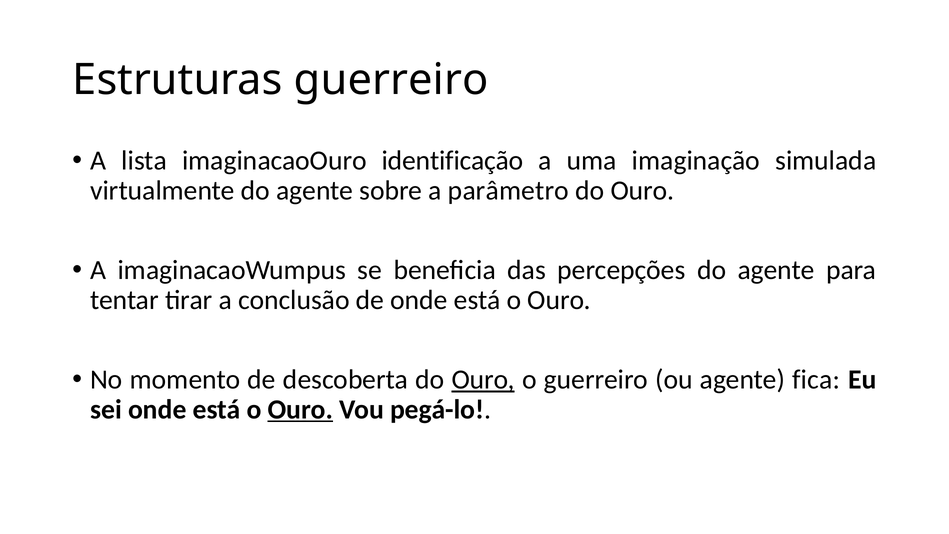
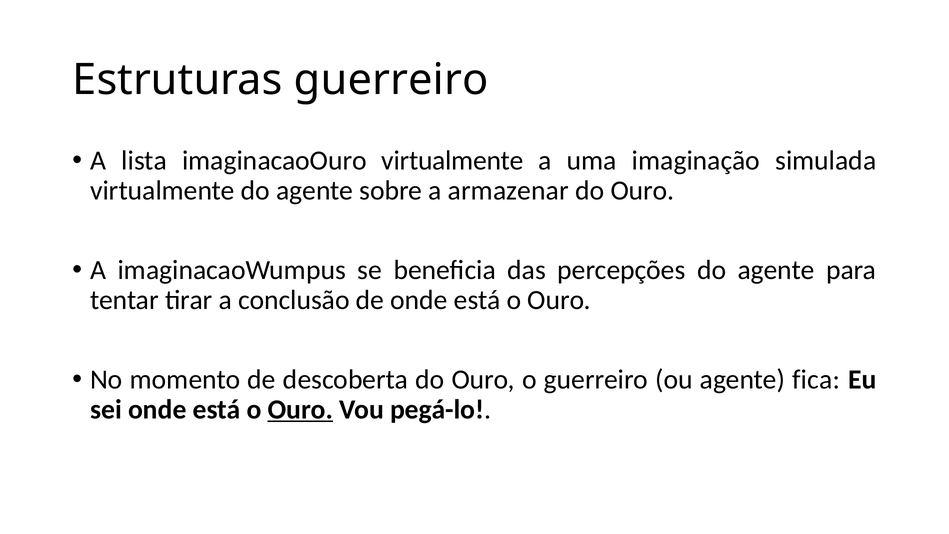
imaginacaoOuro identificação: identificação -> virtualmente
parâmetro: parâmetro -> armazenar
Ouro at (483, 379) underline: present -> none
